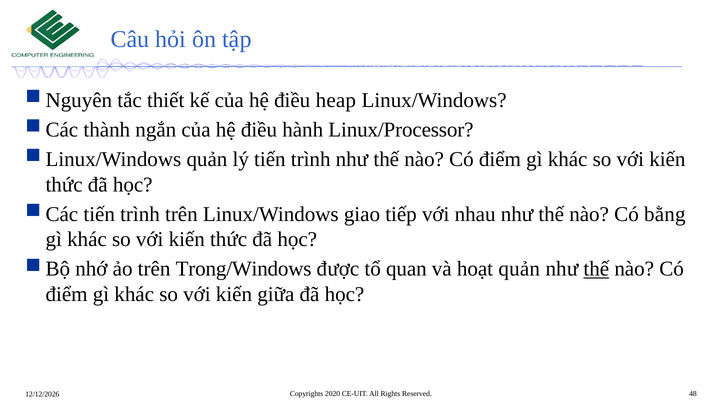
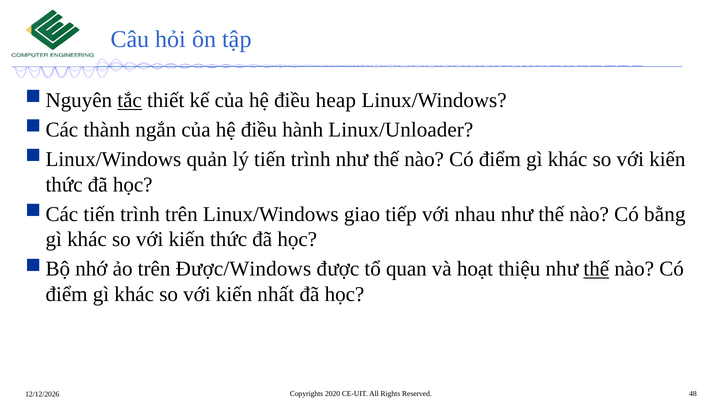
tắc underline: none -> present
Linux/Processor: Linux/Processor -> Linux/Unloader
Trong/Windows: Trong/Windows -> Được/Windows
hoạt quản: quản -> thiệu
giữa: giữa -> nhất
